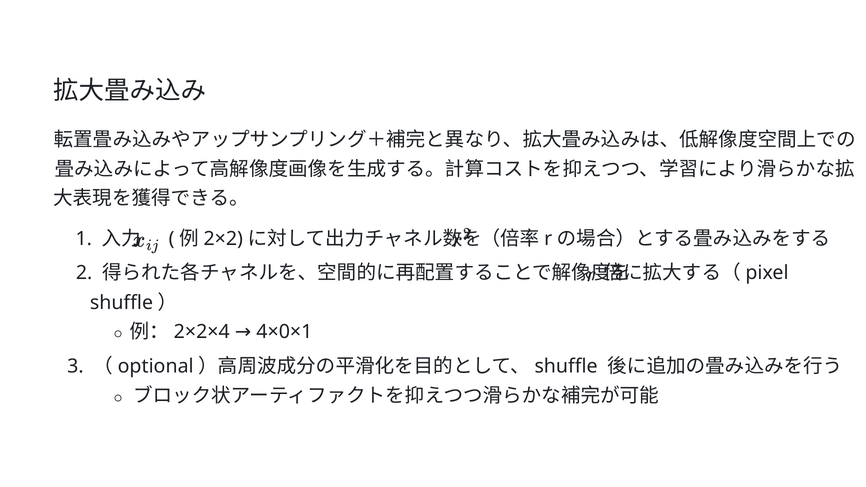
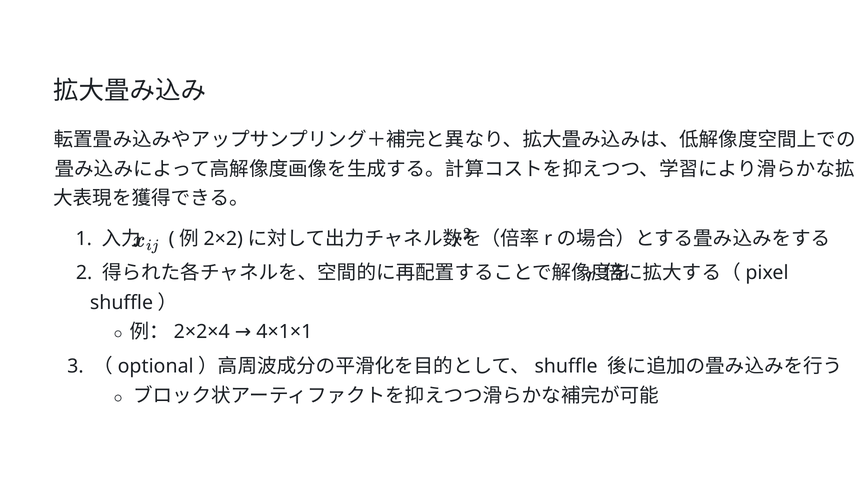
4×0×1: 4×0×1 -> 4×1×1
